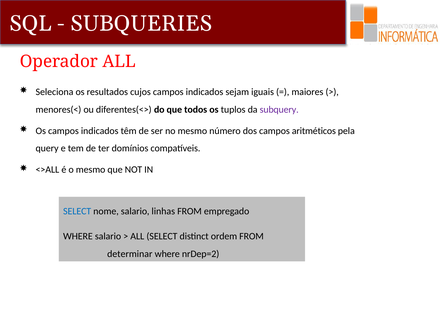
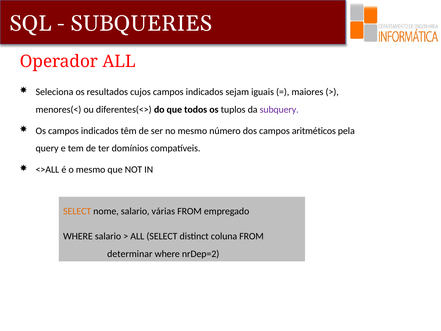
SELECT at (77, 211) colour: blue -> orange
linhas: linhas -> várias
ordem: ordem -> coluna
